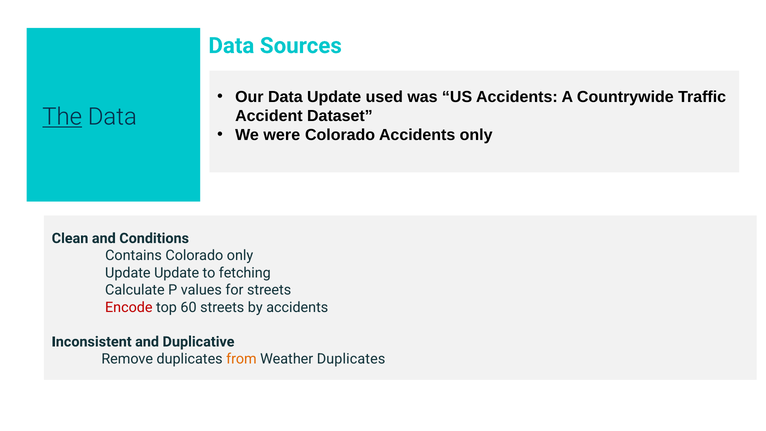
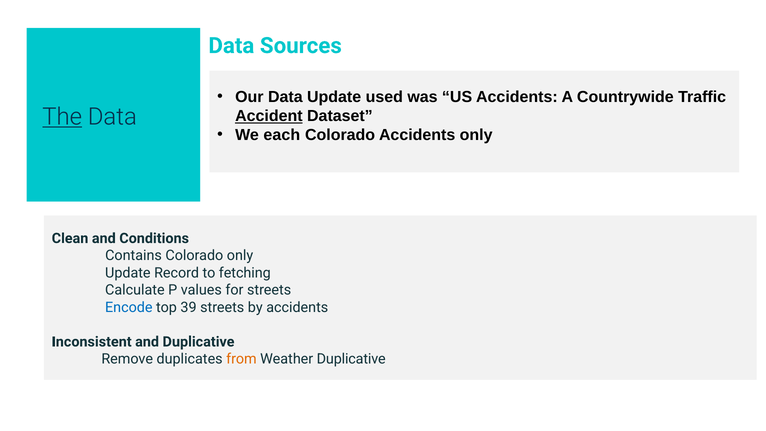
Accident underline: none -> present
were: were -> each
Update Update: Update -> Record
Encode colour: red -> blue
60: 60 -> 39
Weather Duplicates: Duplicates -> Duplicative
